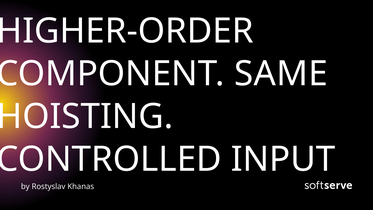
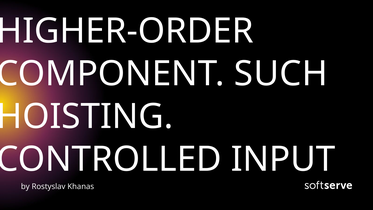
SAME: SAME -> SUCH
